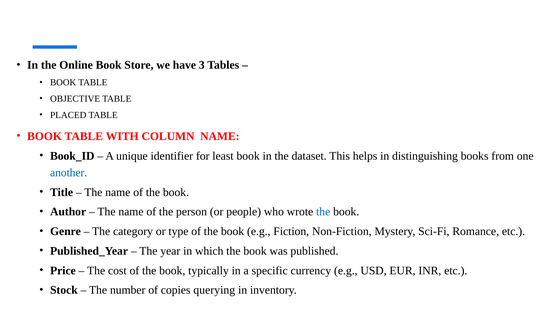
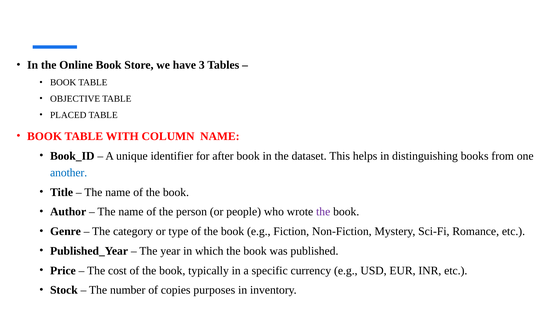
least: least -> after
the at (323, 212) colour: blue -> purple
querying: querying -> purposes
